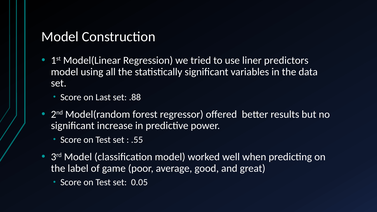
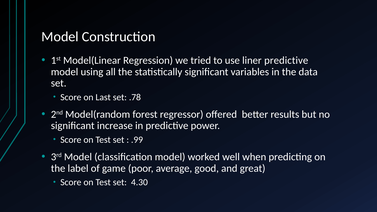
liner predictors: predictors -> predictive
.88: .88 -> .78
.55: .55 -> .99
0.05: 0.05 -> 4.30
